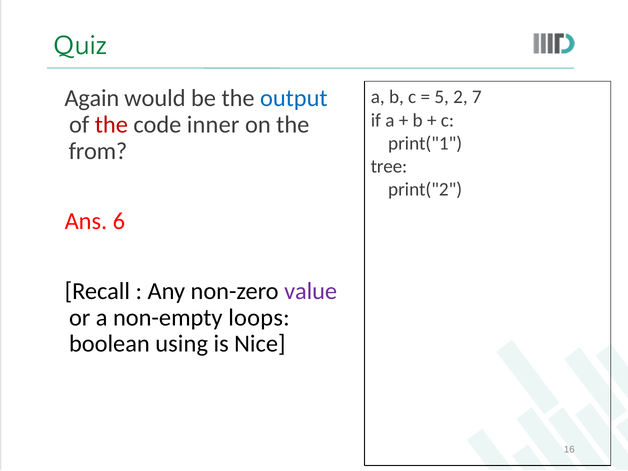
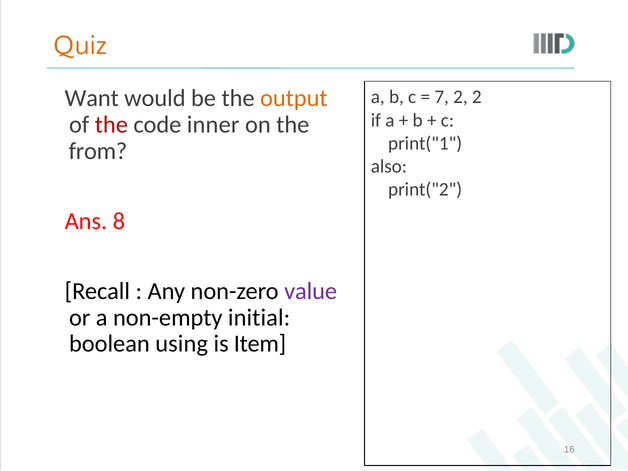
Quiz colour: green -> orange
Again: Again -> Want
output colour: blue -> orange
5: 5 -> 7
2 7: 7 -> 2
tree: tree -> also
6: 6 -> 8
loops: loops -> initial
Nice: Nice -> Item
